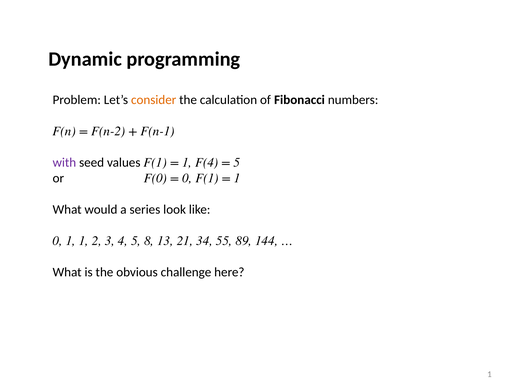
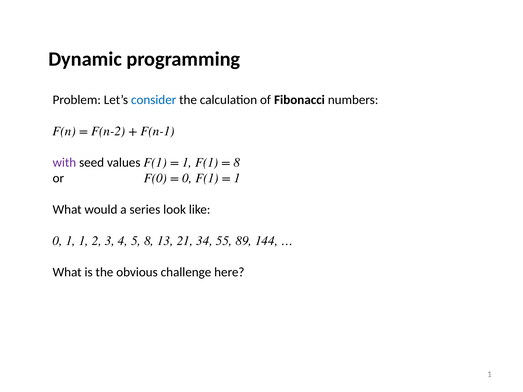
consider colour: orange -> blue
1 F(4: F(4 -> F(1
5 at (237, 163): 5 -> 8
